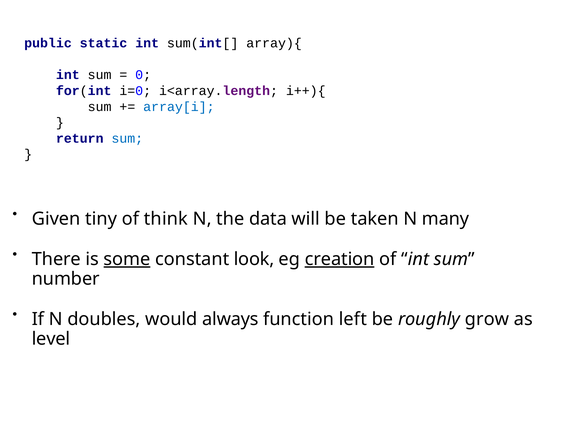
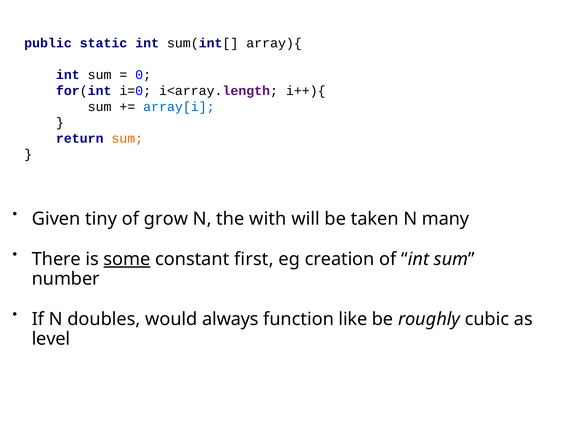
sum at (127, 138) colour: blue -> orange
think: think -> grow
data: data -> with
look: look -> first
creation underline: present -> none
left: left -> like
grow: grow -> cubic
